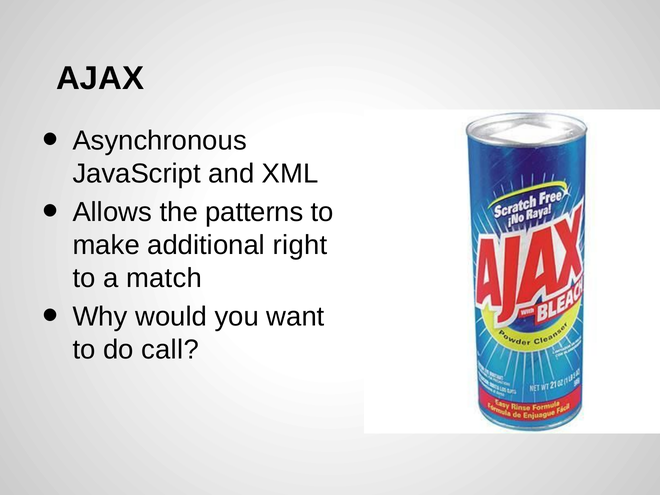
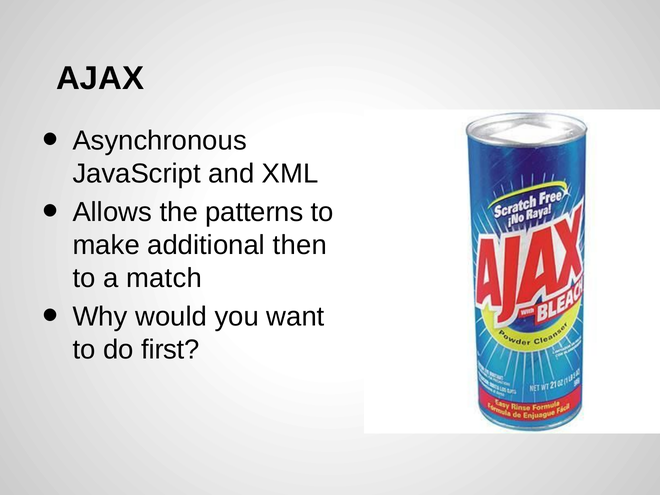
right: right -> then
call: call -> first
